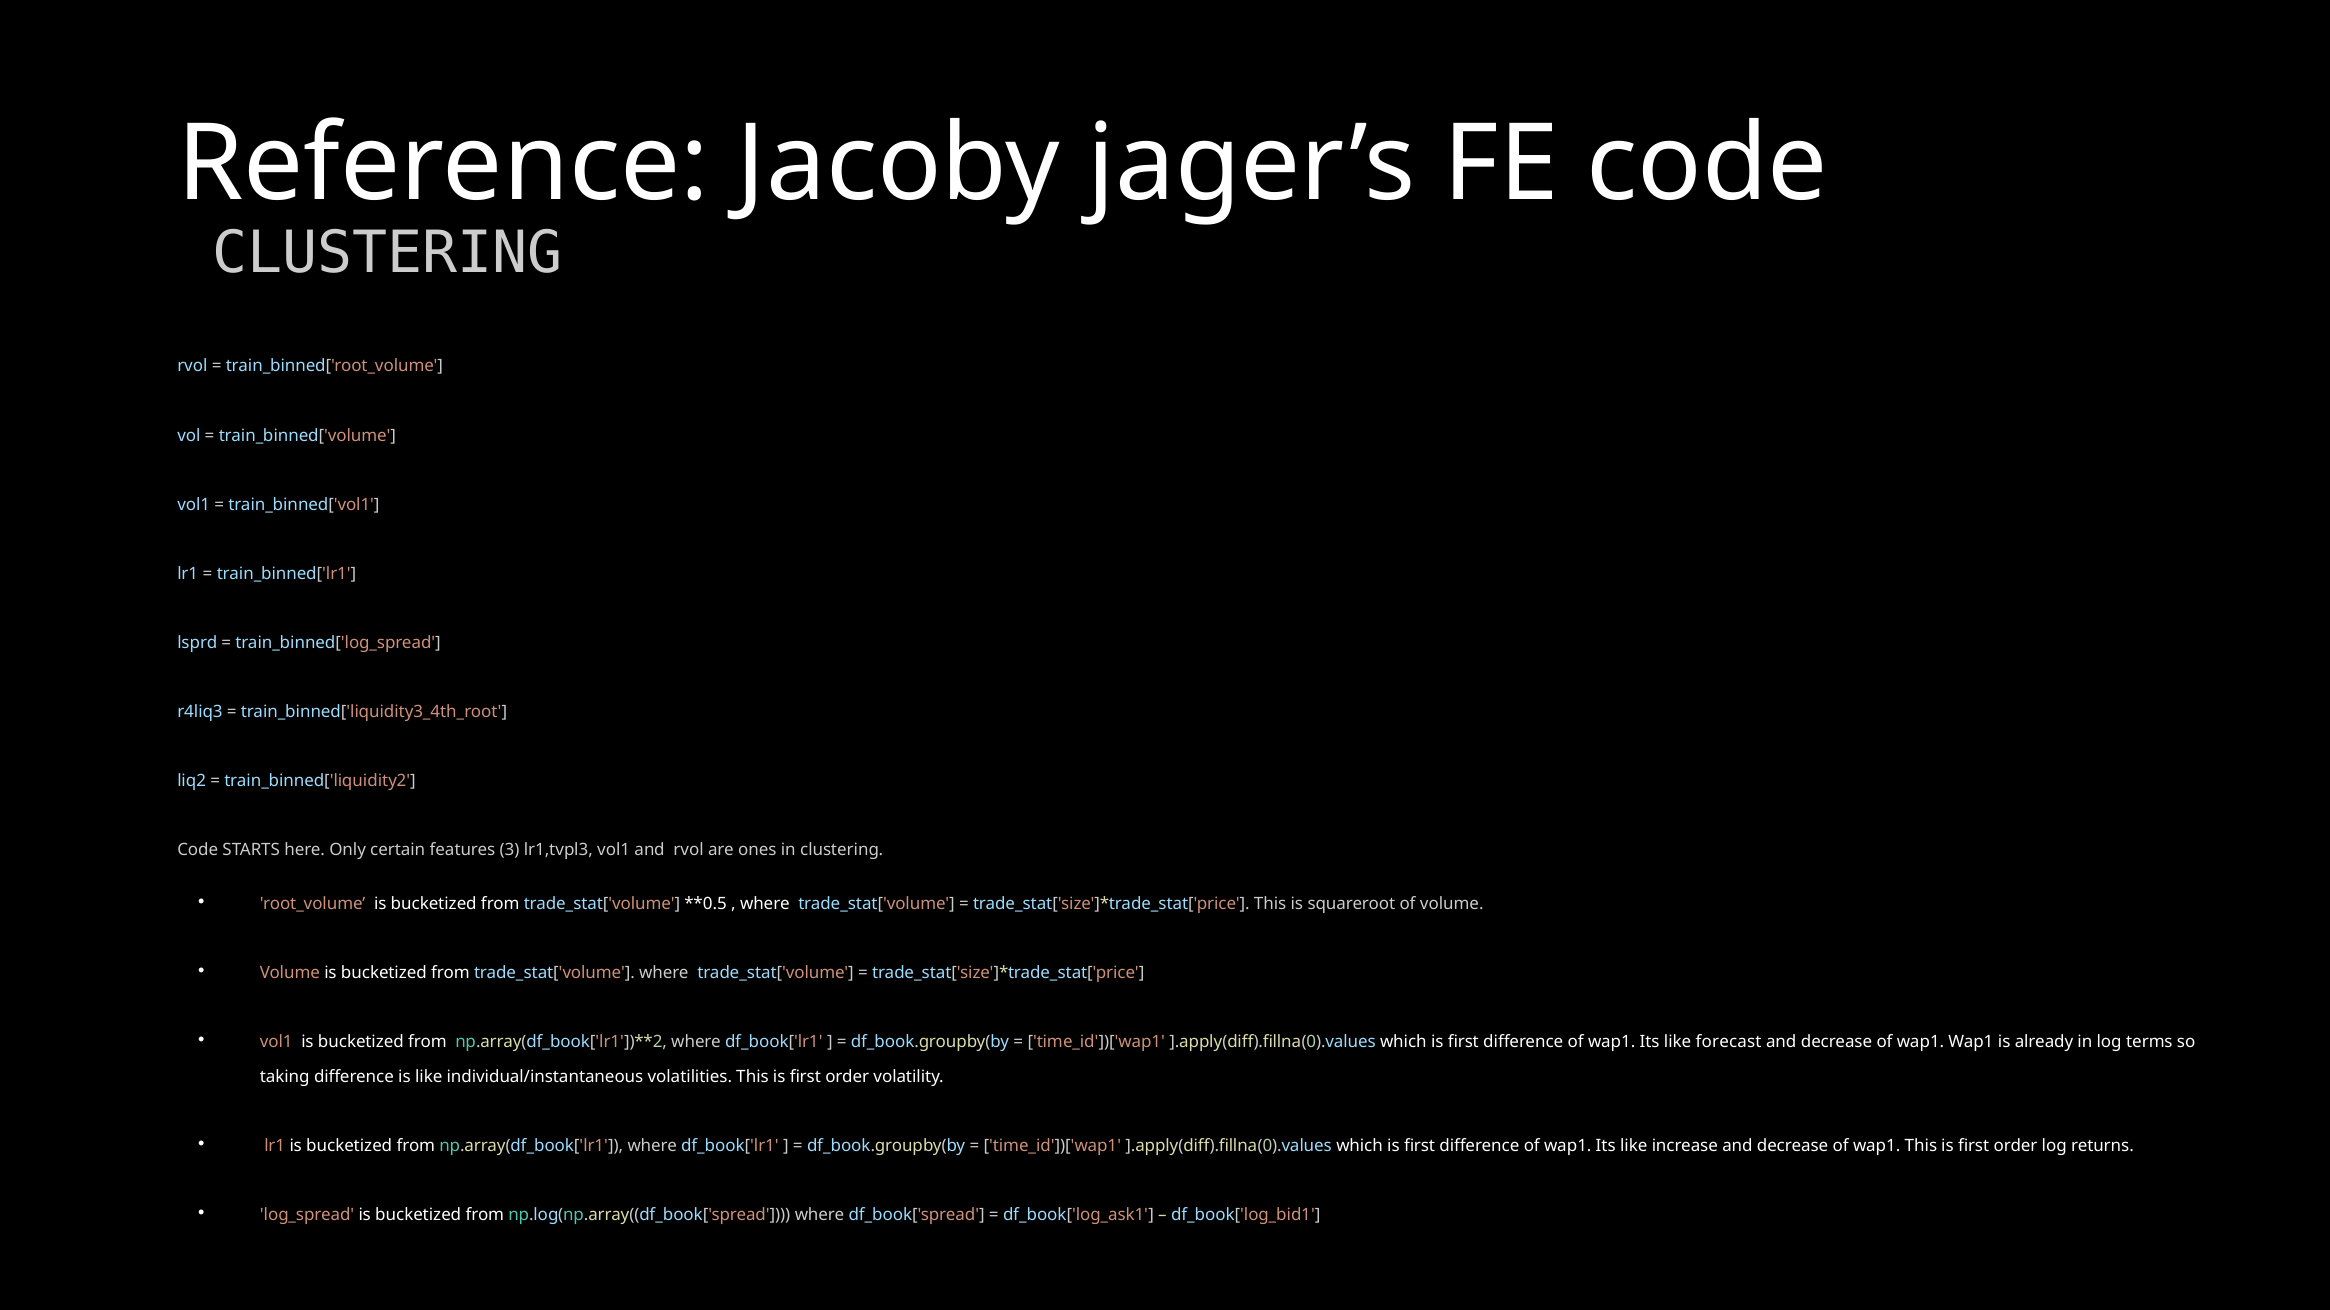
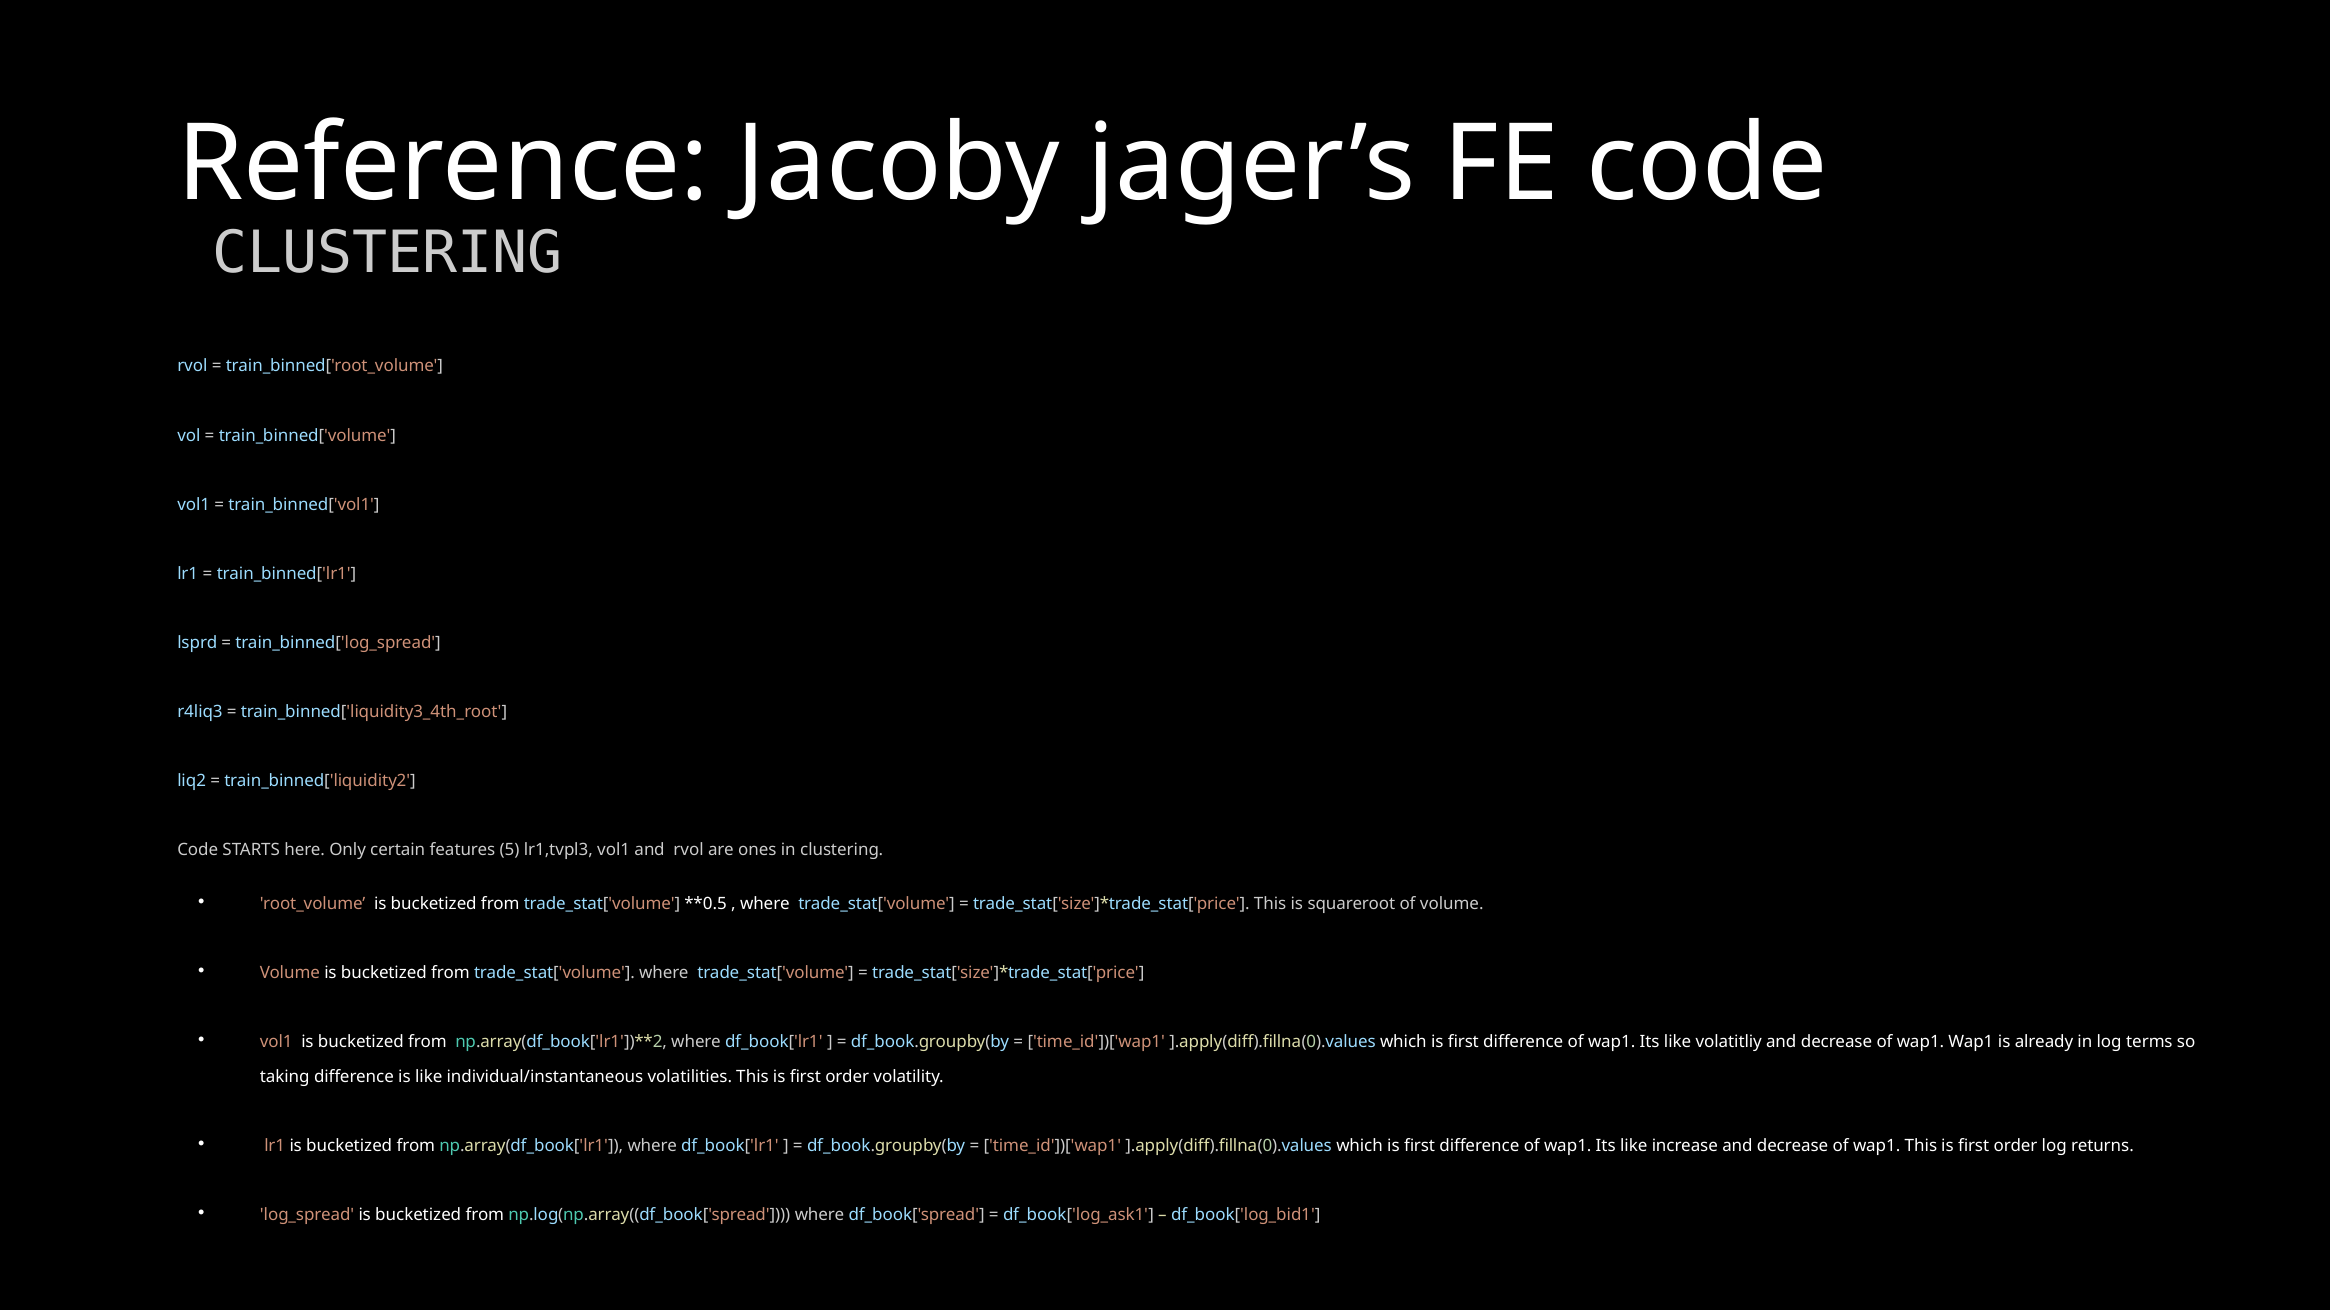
3: 3 -> 5
forecast: forecast -> volatitliy
